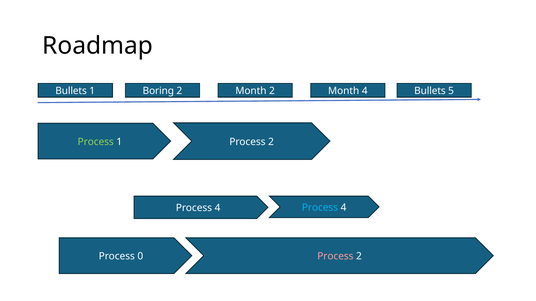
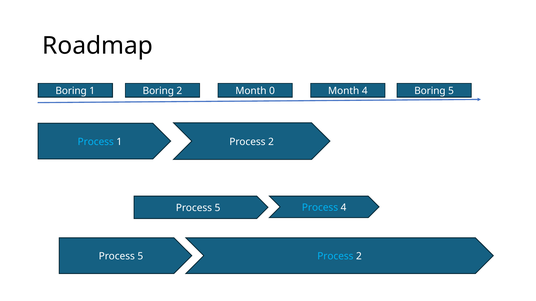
Bullets at (71, 91): Bullets -> Boring
Month 2: 2 -> 0
4 Bullets: Bullets -> Boring
Process at (96, 142) colour: light green -> light blue
4 at (218, 208): 4 -> 5
0 at (140, 257): 0 -> 5
Process at (335, 257) colour: pink -> light blue
